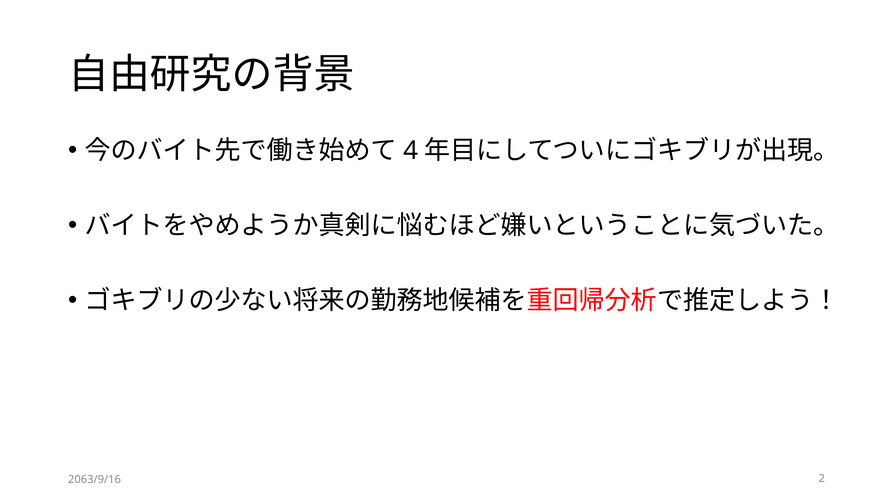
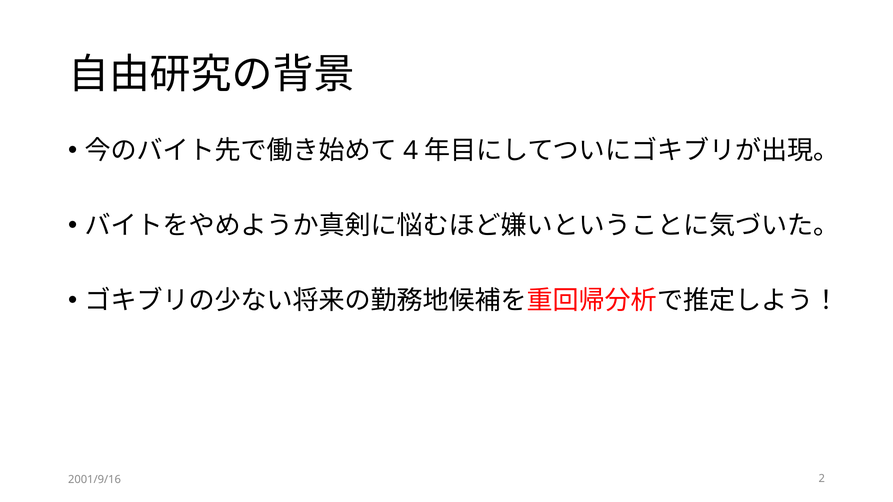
2063/9/16: 2063/9/16 -> 2001/9/16
